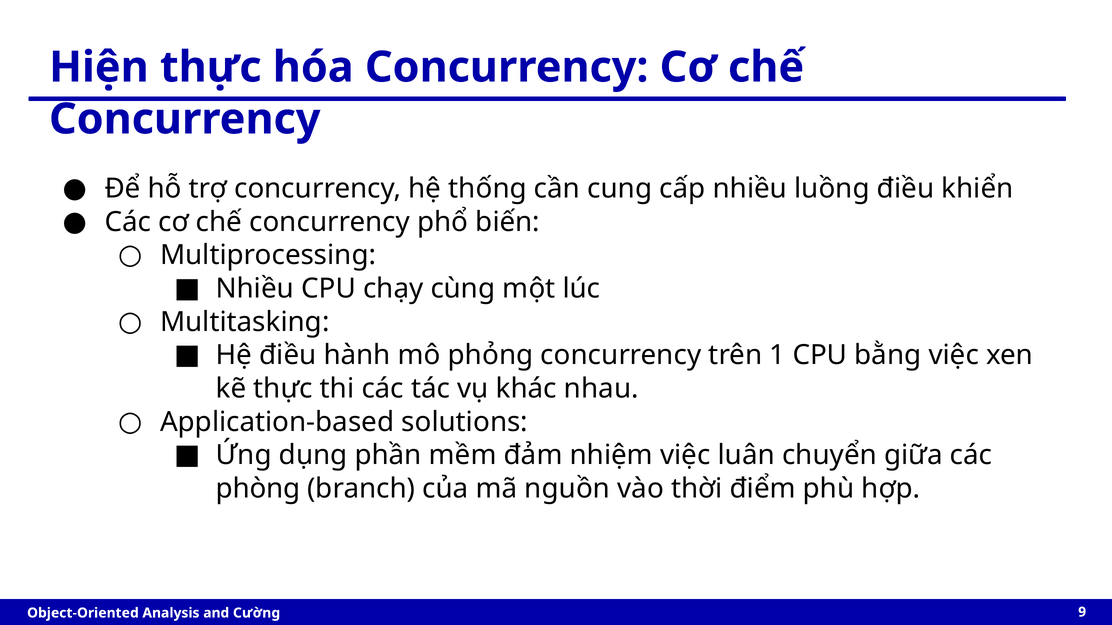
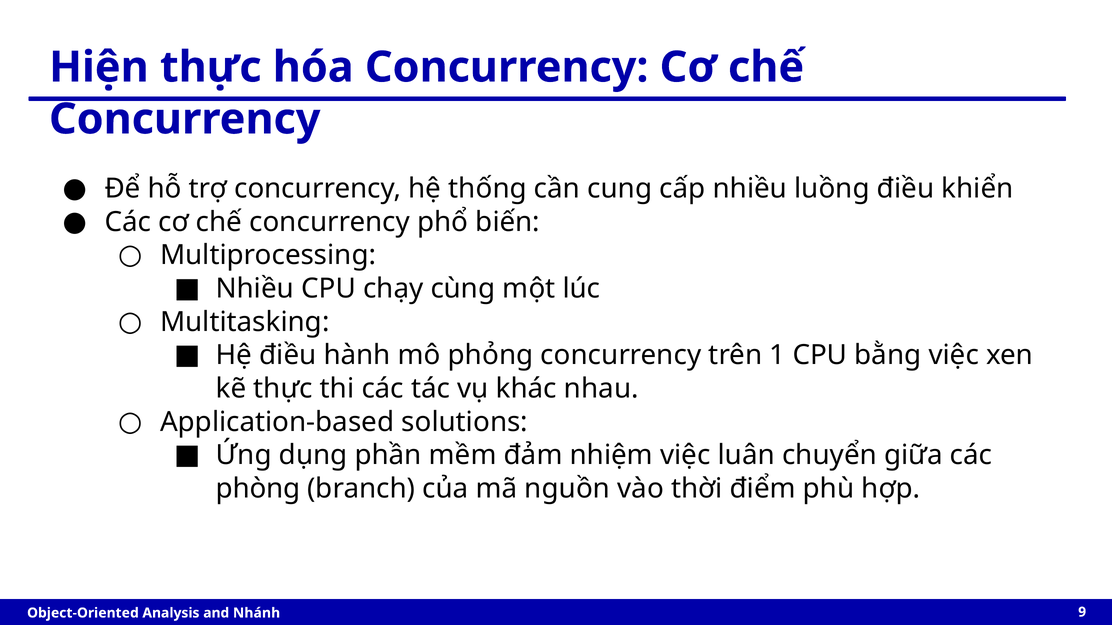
Cường: Cường -> Nhánh
